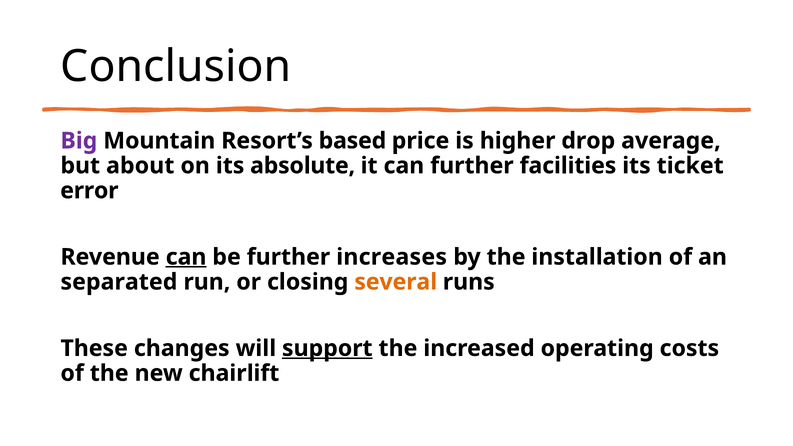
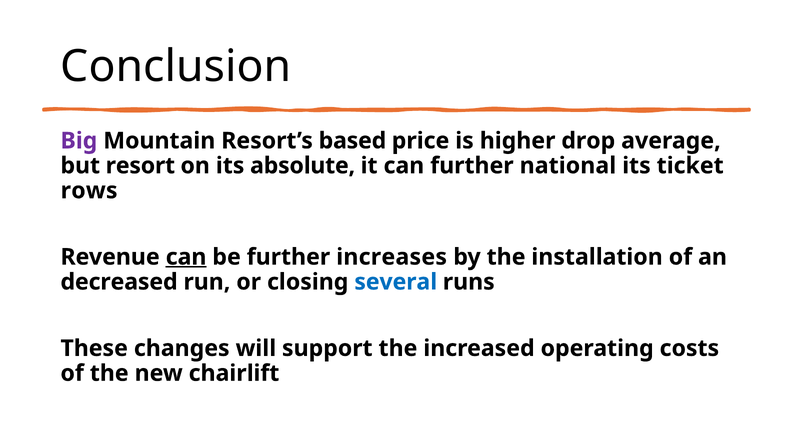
about: about -> resort
facilities: facilities -> national
error: error -> rows
separated: separated -> decreased
several colour: orange -> blue
support underline: present -> none
